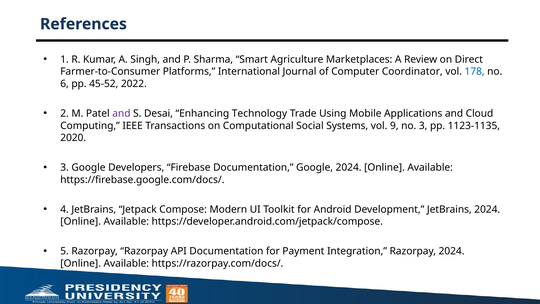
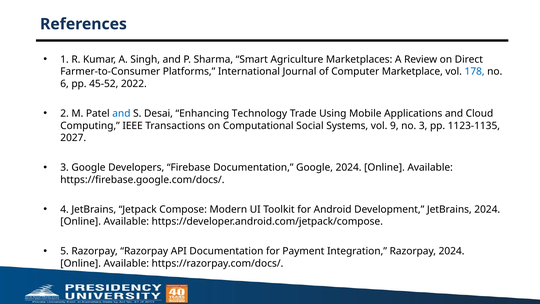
Coordinator: Coordinator -> Marketplace
and at (121, 113) colour: purple -> blue
2020: 2020 -> 2027
